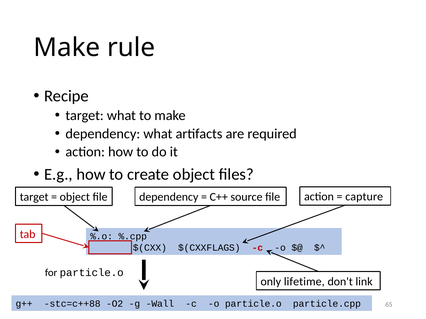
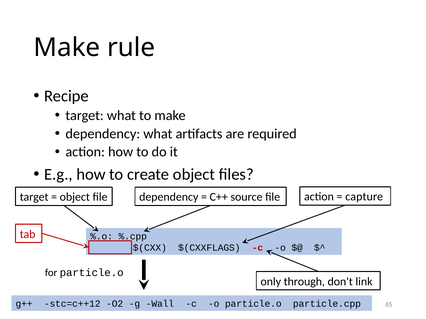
lifetime: lifetime -> through
stc=c++88: stc=c++88 -> stc=c++12
